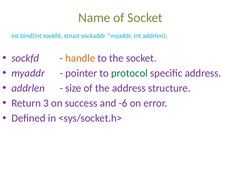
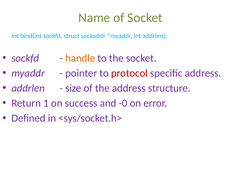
protocol colour: green -> red
3: 3 -> 1
-6: -6 -> -0
